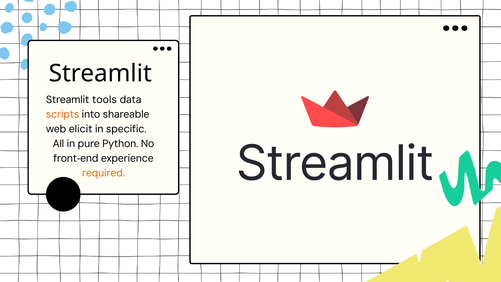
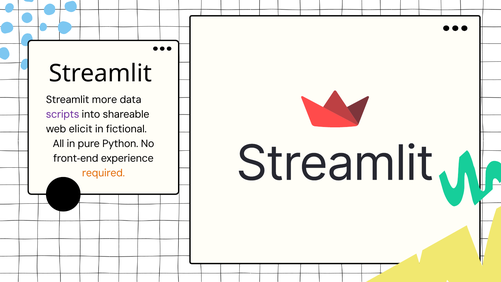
tools: tools -> more
scripts colour: orange -> purple
specific: specific -> fictional
